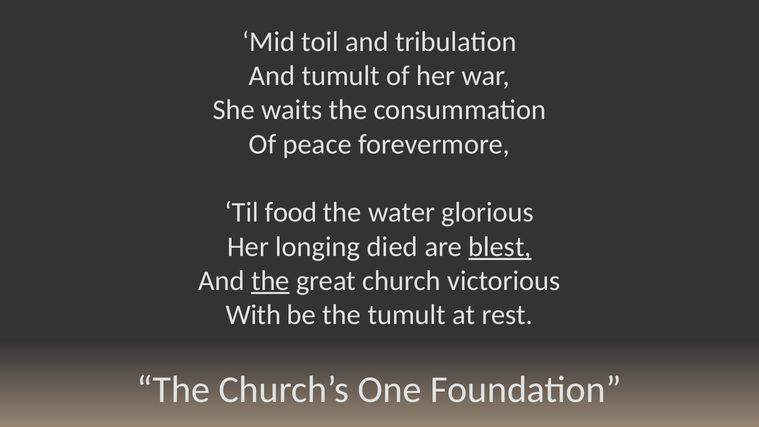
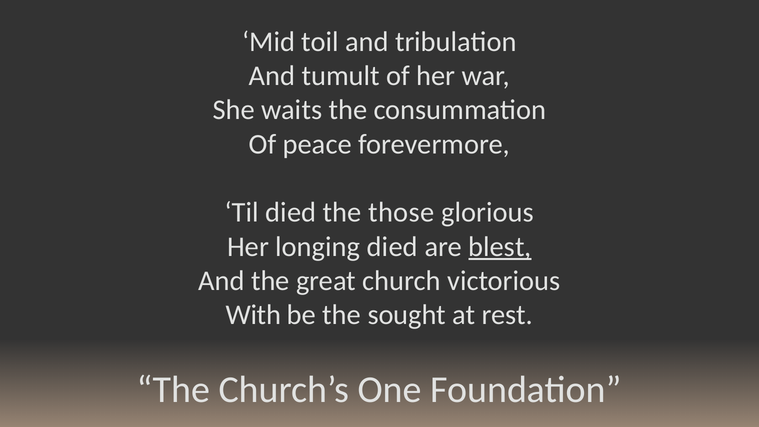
Til food: food -> died
water: water -> those
the at (270, 281) underline: present -> none
the tumult: tumult -> sought
